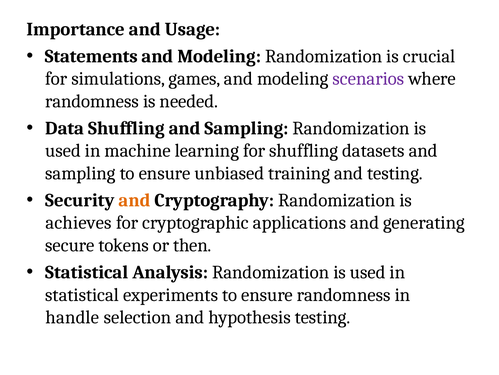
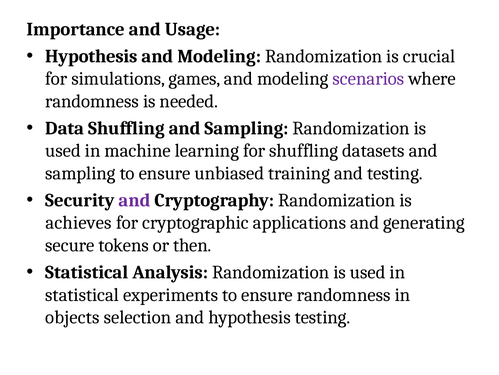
Statements at (91, 56): Statements -> Hypothesis
and at (135, 200) colour: orange -> purple
handle: handle -> objects
